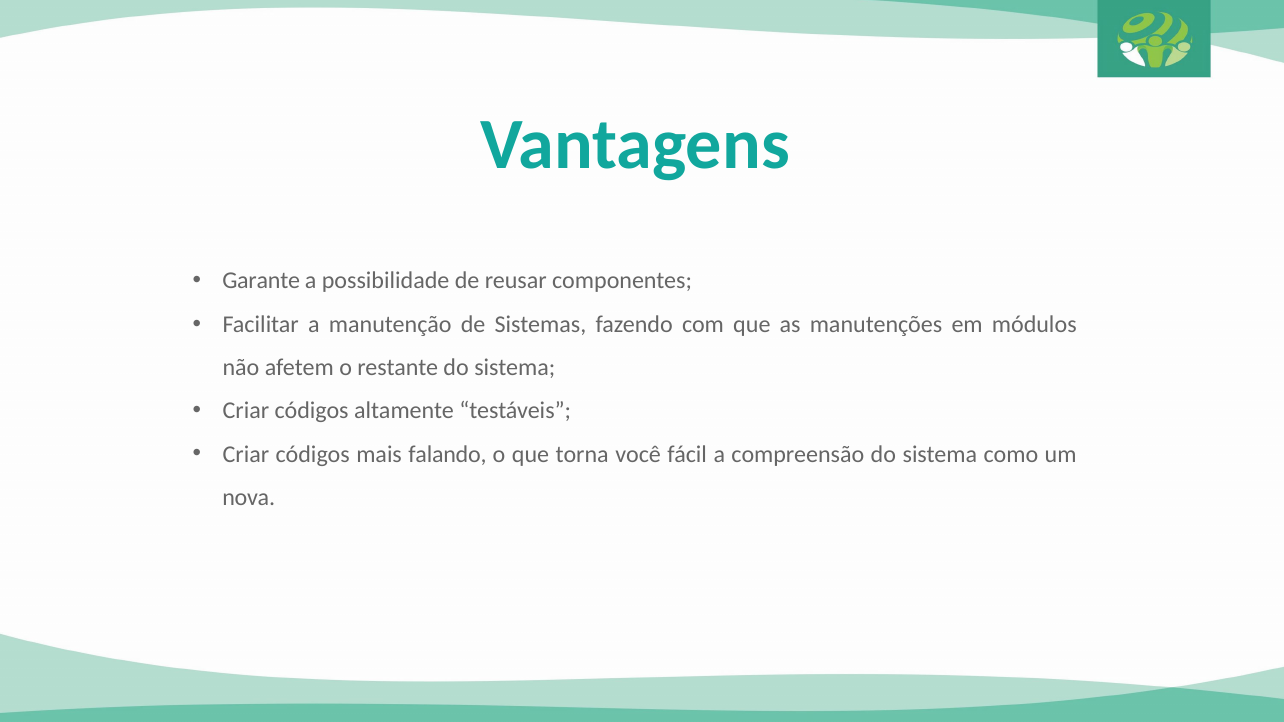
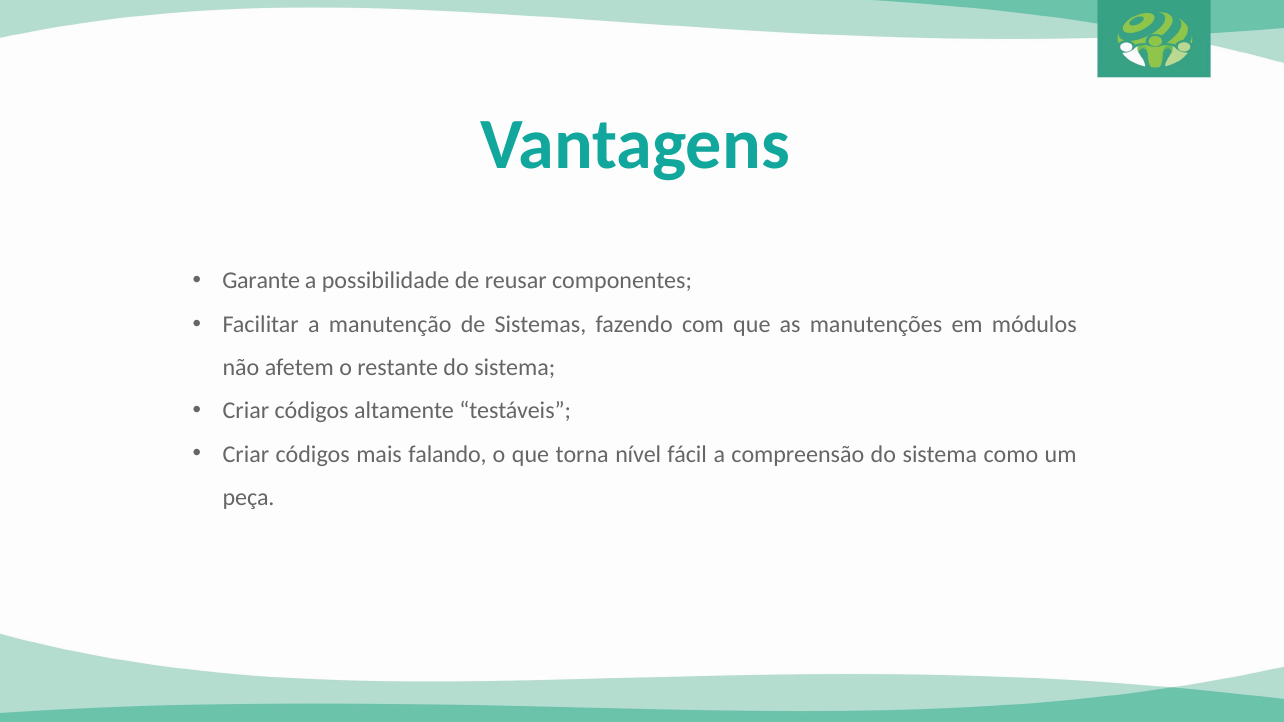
você: você -> nível
nova: nova -> peça
